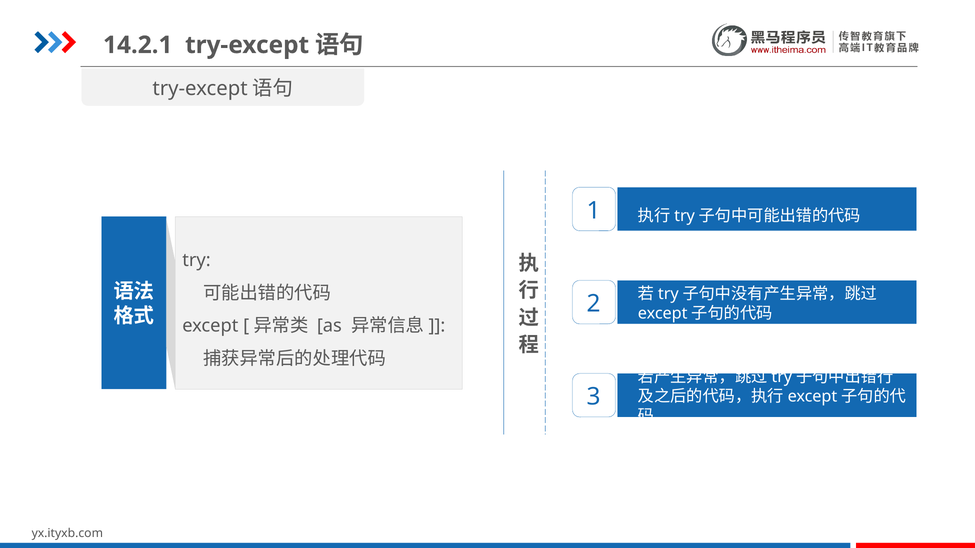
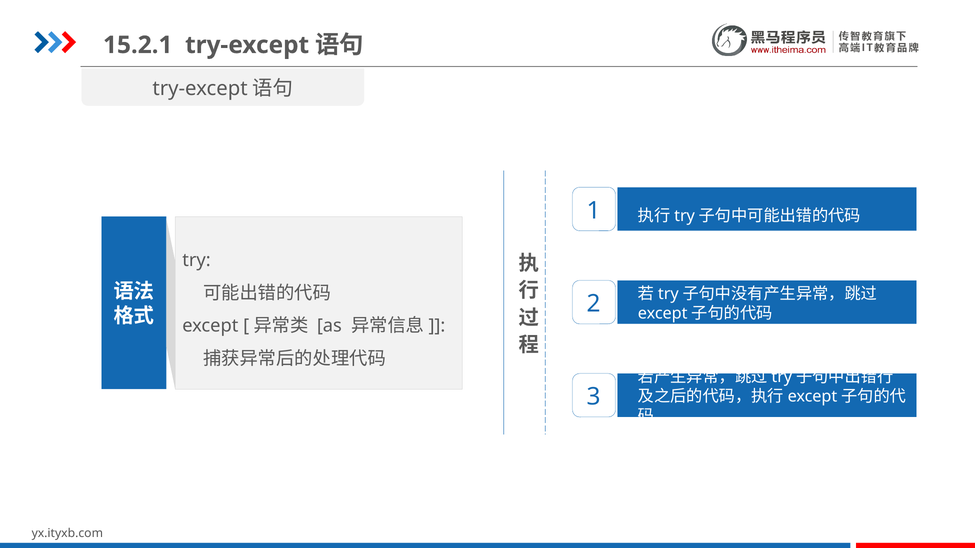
14.2.1: 14.2.1 -> 15.2.1
